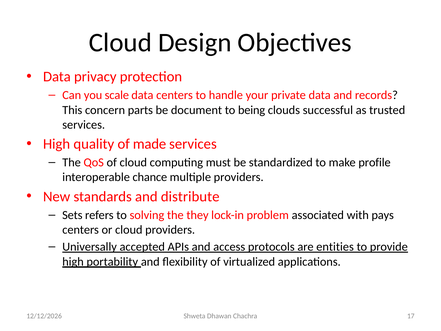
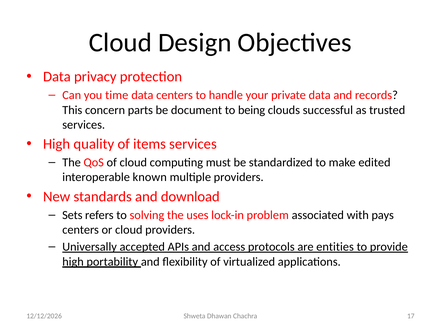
scale: scale -> time
made: made -> items
profile: profile -> edited
chance: chance -> known
distribute: distribute -> download
they: they -> uses
